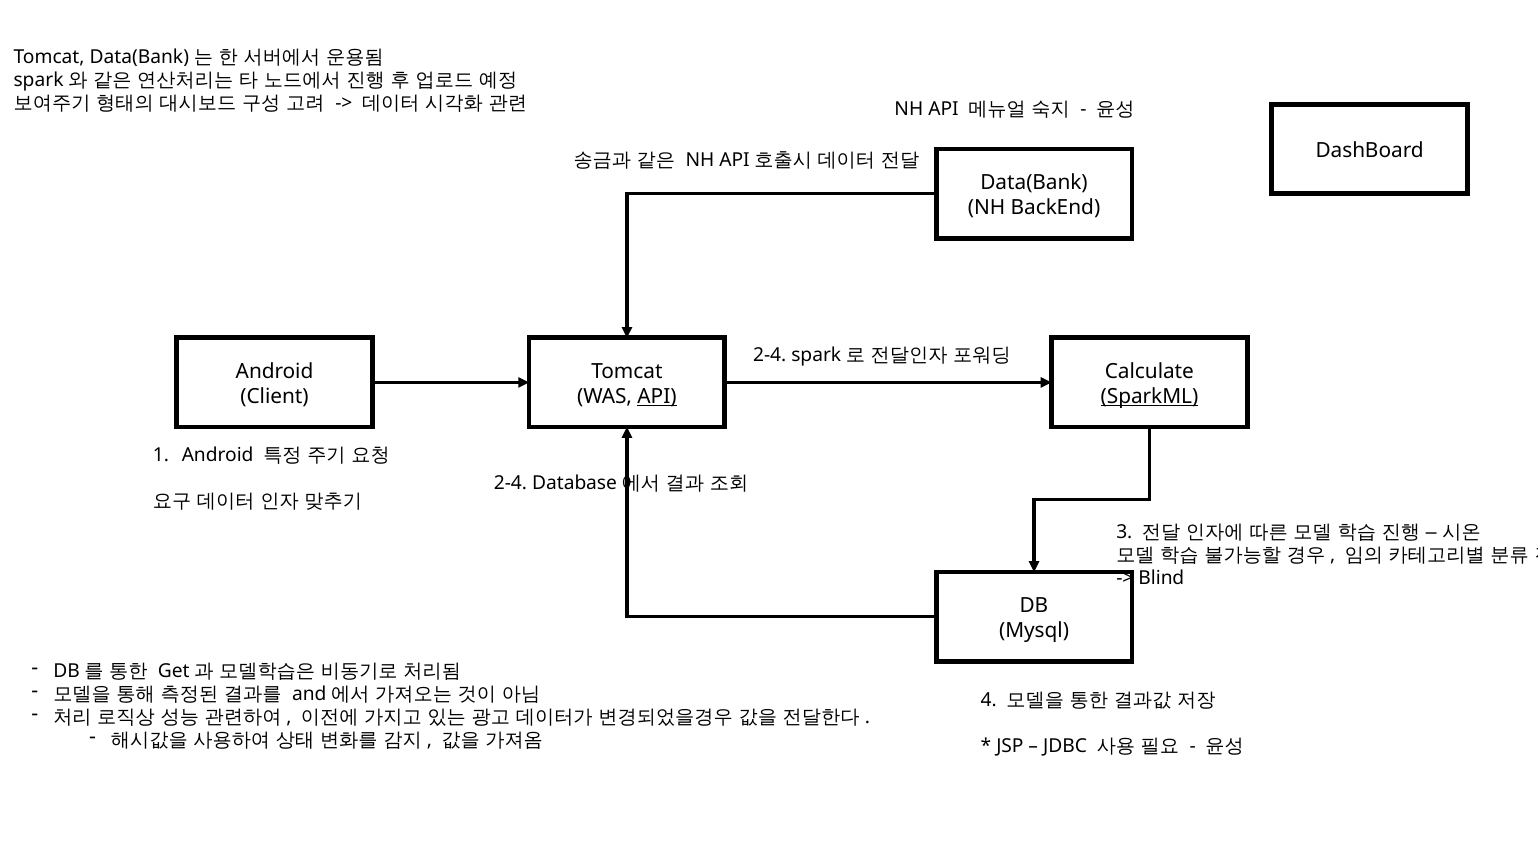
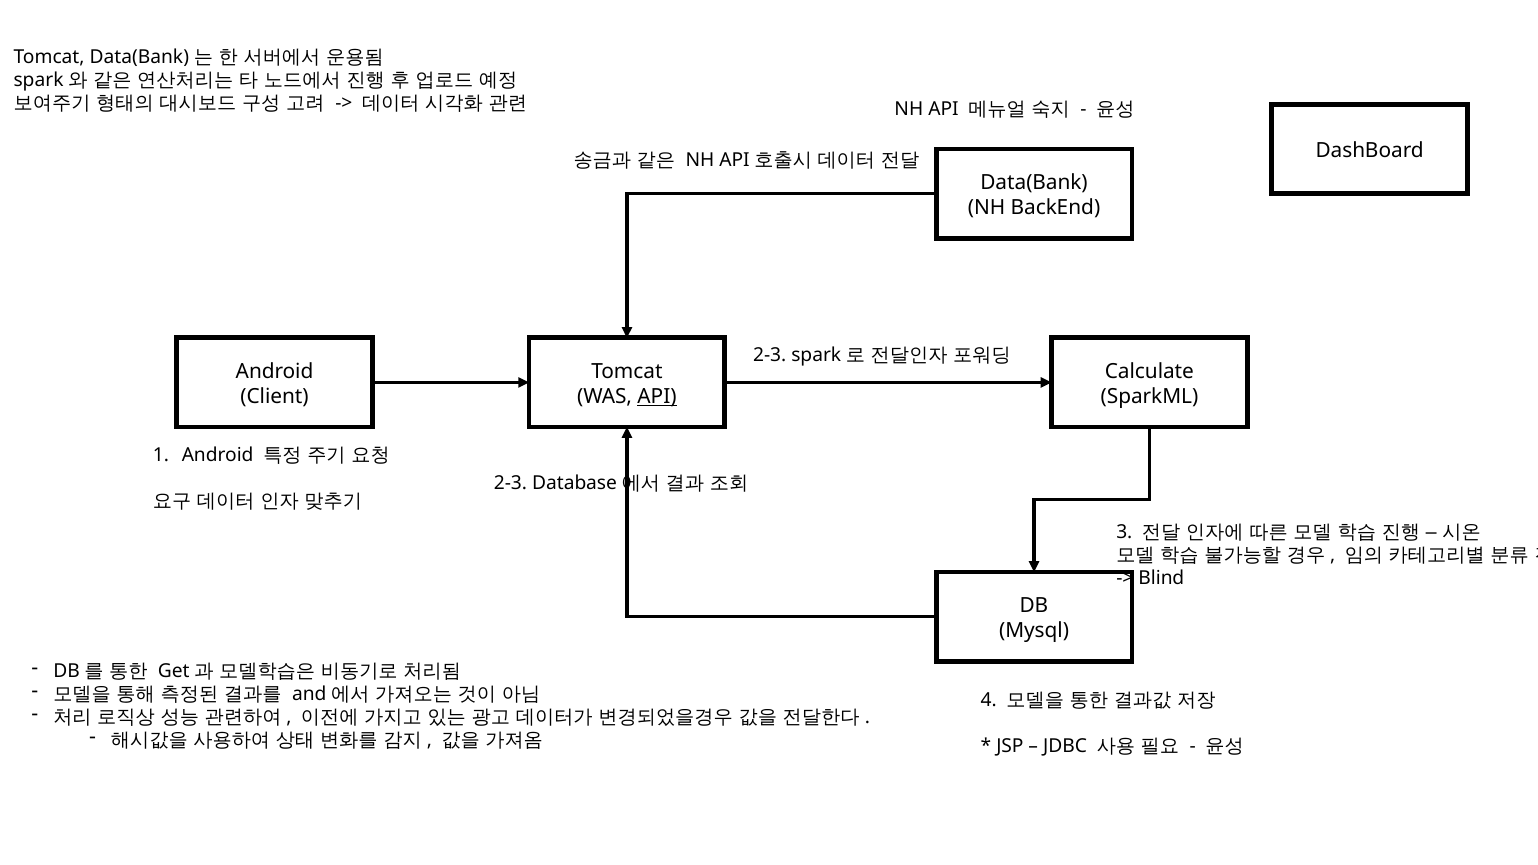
2-4 at (770, 355): 2-4 -> 2-3
SparkML underline: present -> none
2-4 at (510, 483): 2-4 -> 2-3
